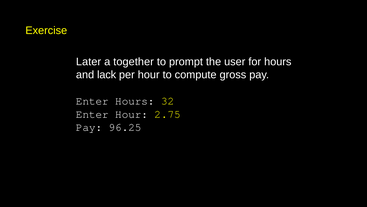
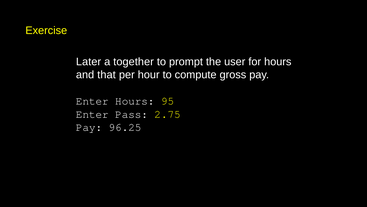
lack: lack -> that
32: 32 -> 95
Enter Hour: Hour -> Pass
